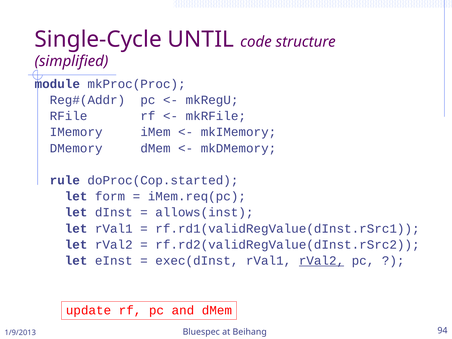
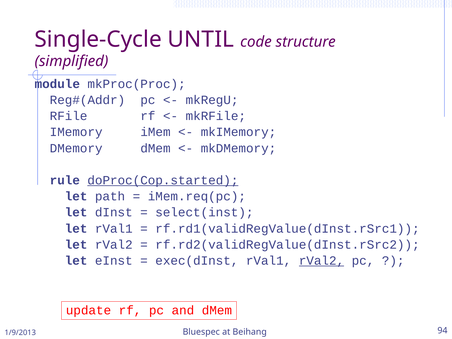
doProc(Cop.started underline: none -> present
form: form -> path
allows(inst: allows(inst -> select(inst
